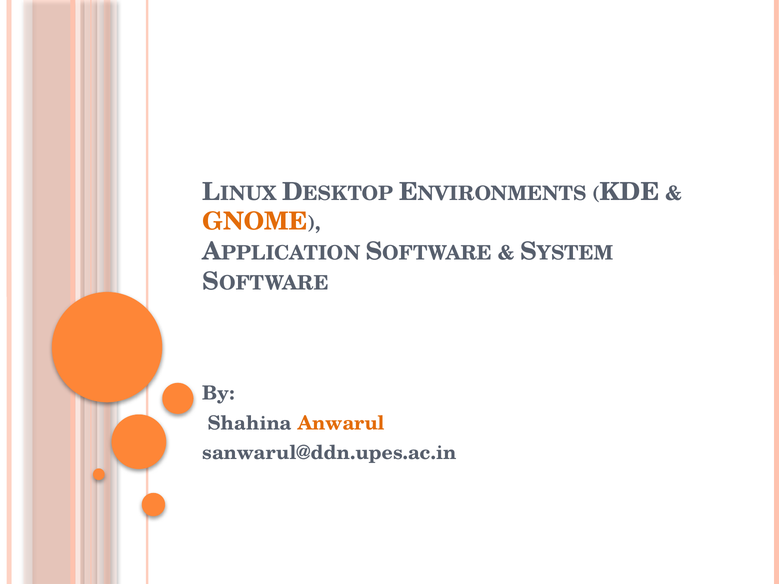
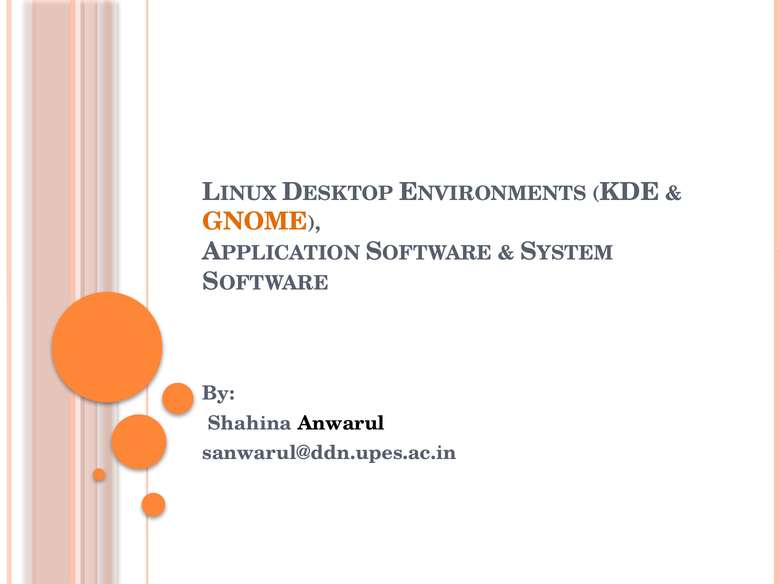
Anwarul colour: orange -> black
